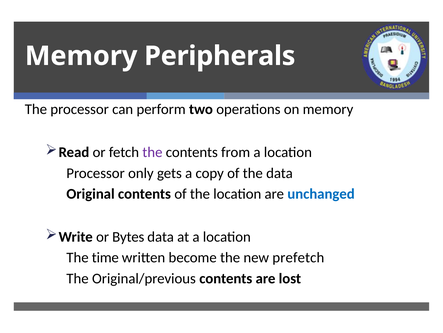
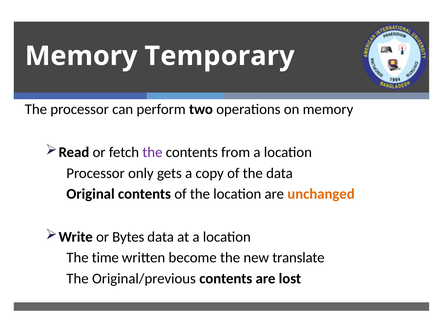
Peripherals: Peripherals -> Temporary
unchanged colour: blue -> orange
prefetch: prefetch -> translate
